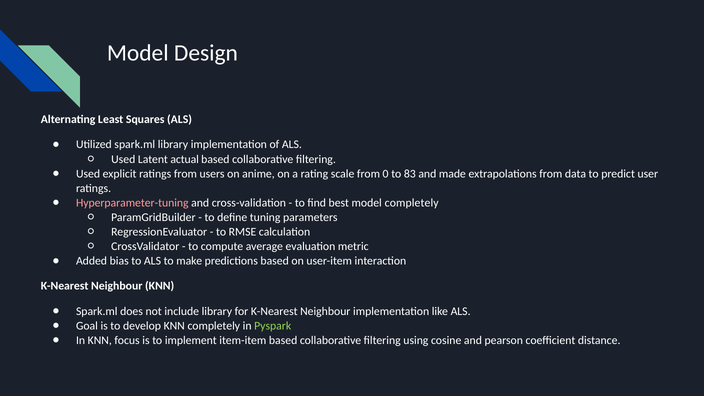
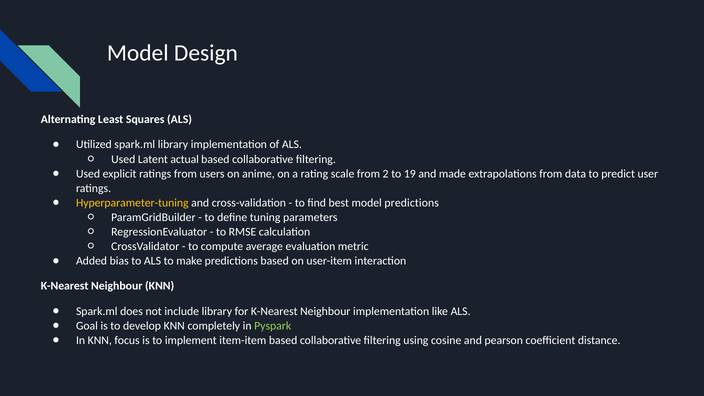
0: 0 -> 2
83: 83 -> 19
Hyperparameter-tuning colour: pink -> yellow
model completely: completely -> predictions
